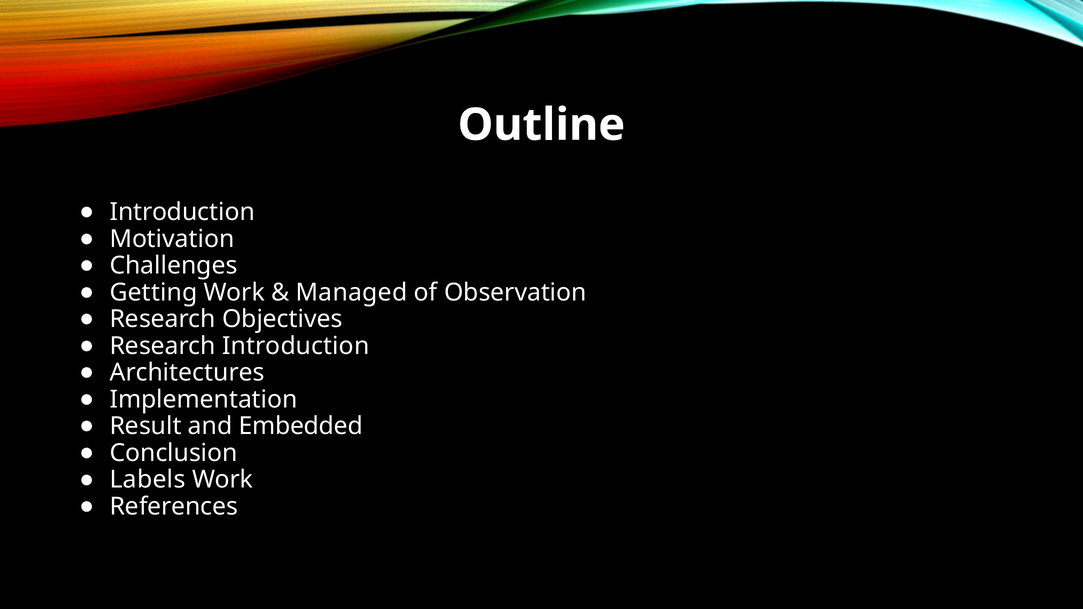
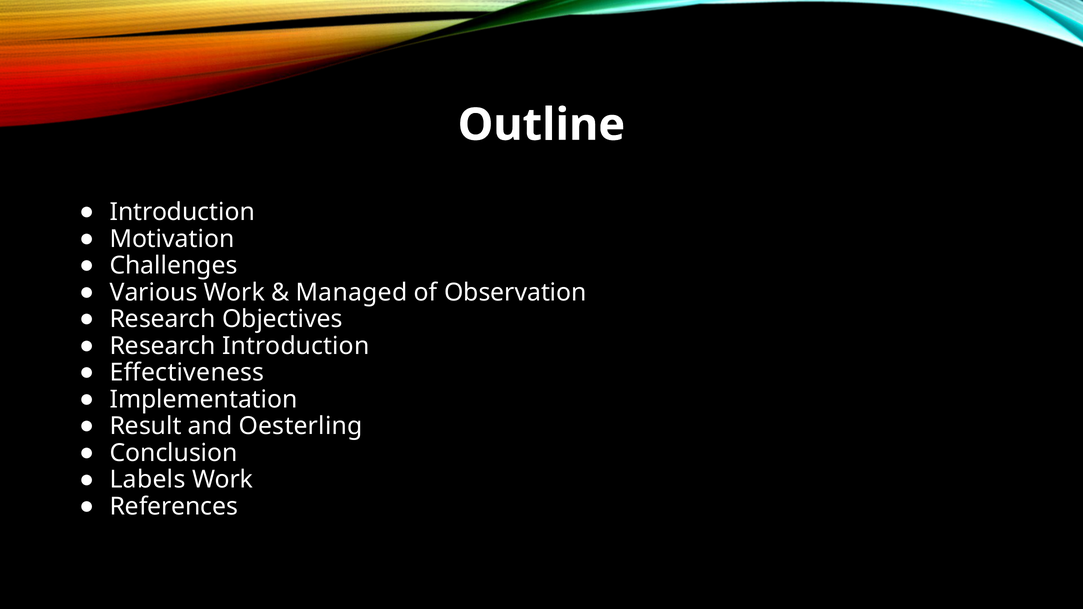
Getting: Getting -> Various
Architectures: Architectures -> Effectiveness
Embedded: Embedded -> Oesterling
